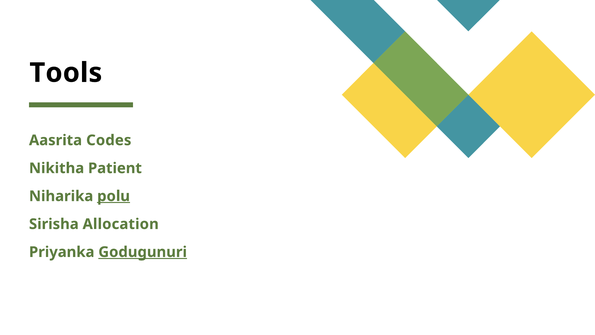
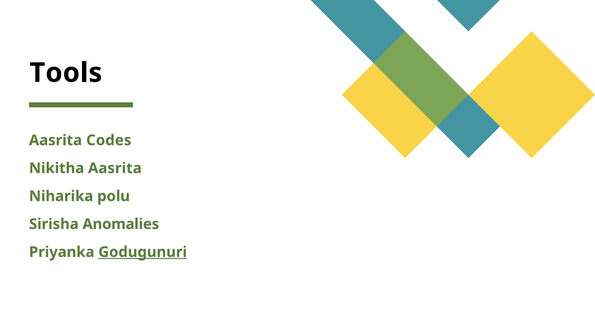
Nikitha Patient: Patient -> Aasrita
polu underline: present -> none
Allocation: Allocation -> Anomalies
